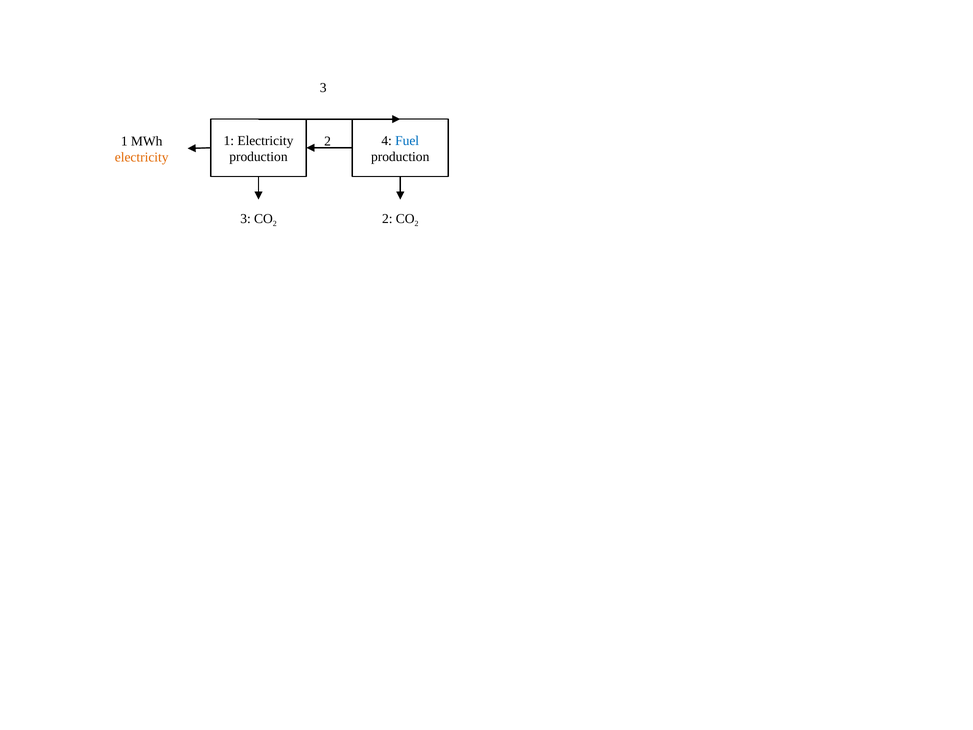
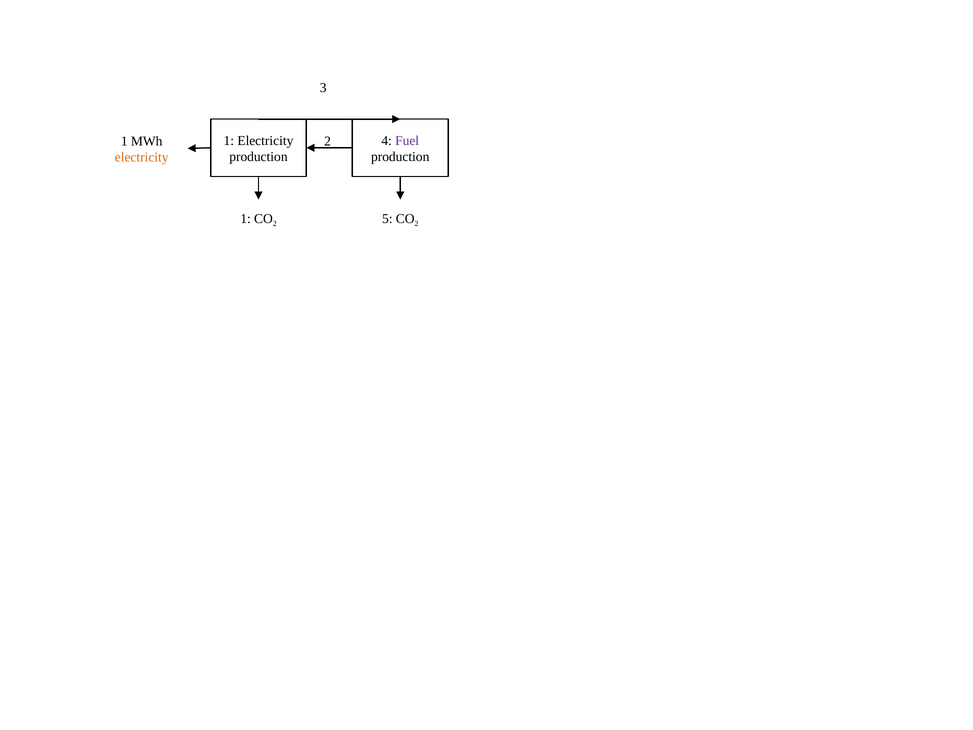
Fuel colour: blue -> purple
3 at (246, 218): 3 -> 1
2 2: 2 -> 5
